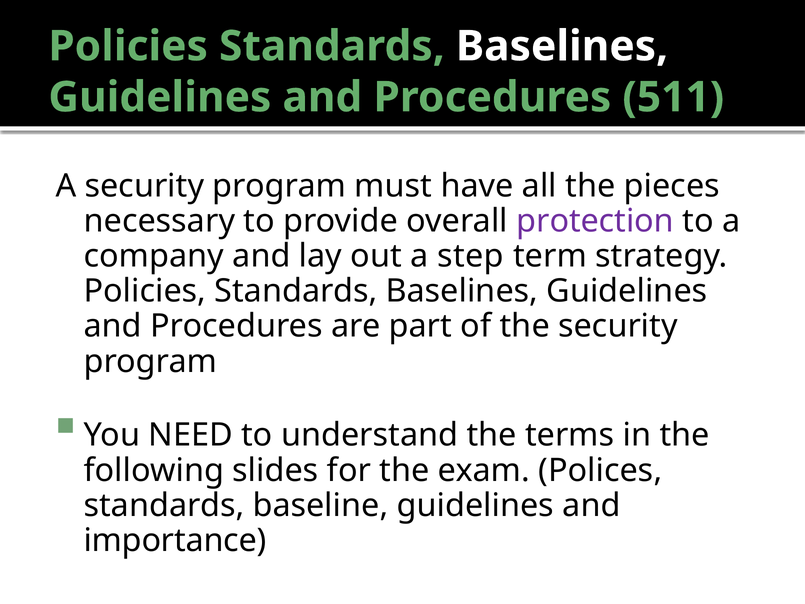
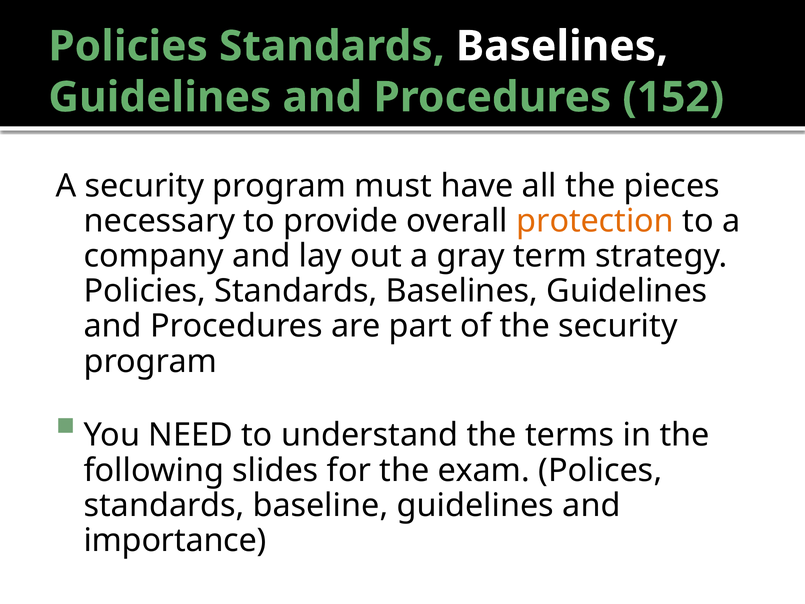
511: 511 -> 152
protection colour: purple -> orange
step: step -> gray
